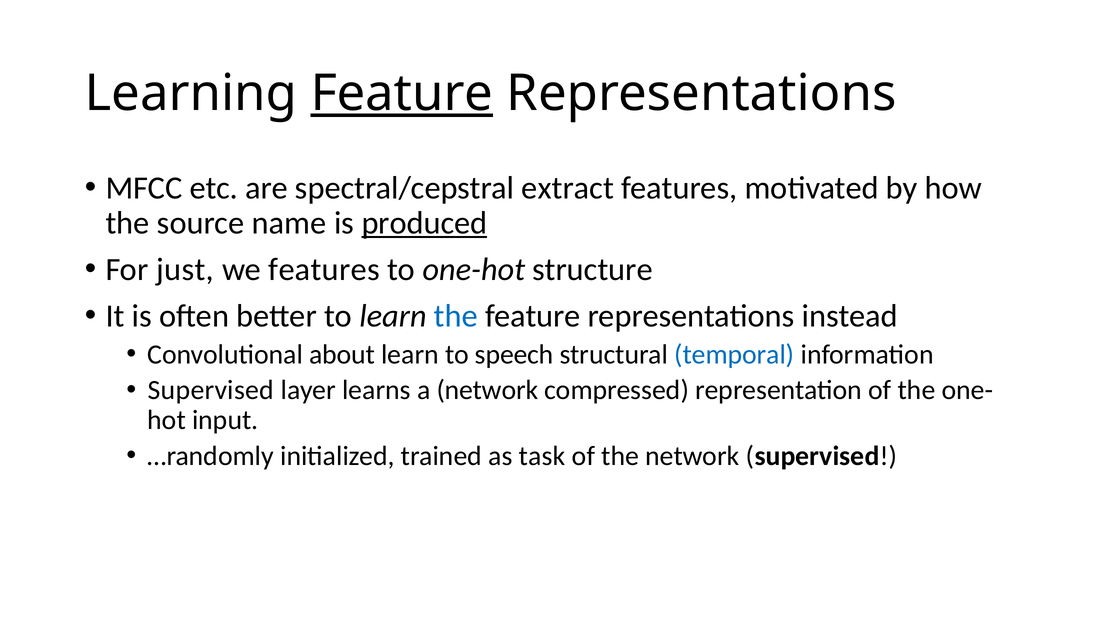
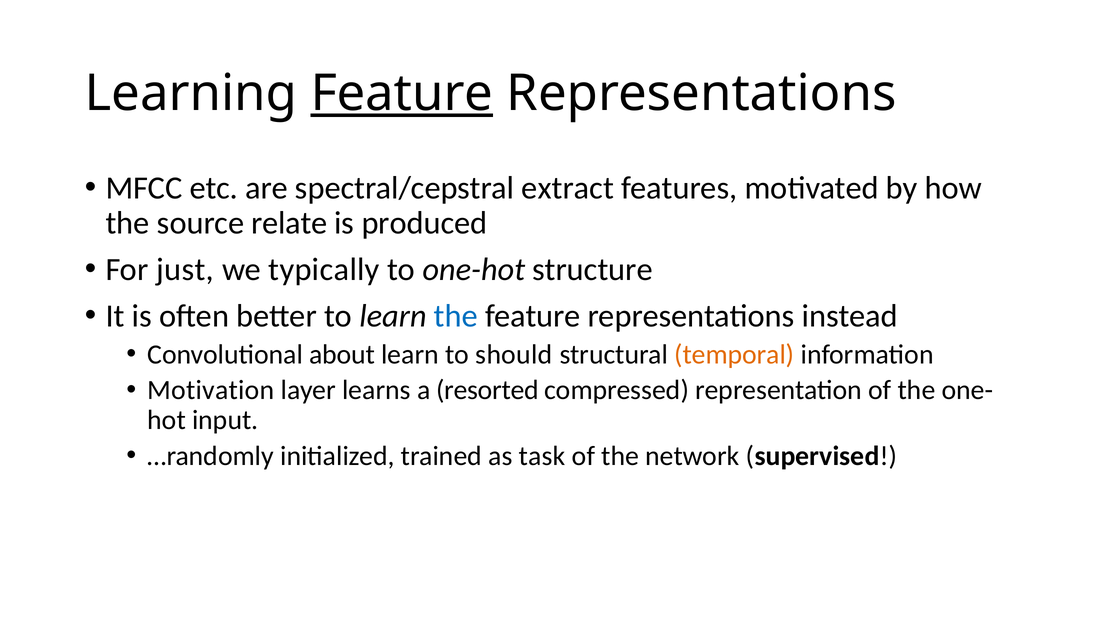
name: name -> relate
produced underline: present -> none
we features: features -> typically
speech: speech -> should
temporal colour: blue -> orange
Supervised at (211, 390): Supervised -> Motivation
a network: network -> resorted
